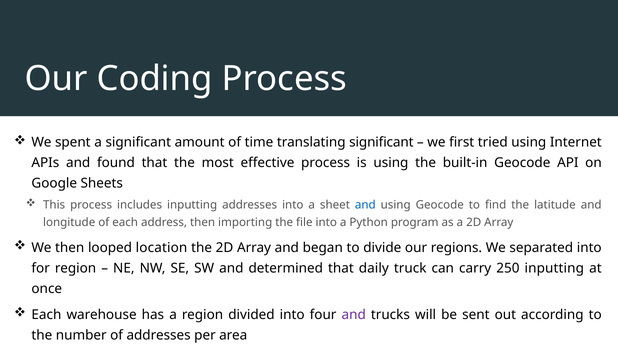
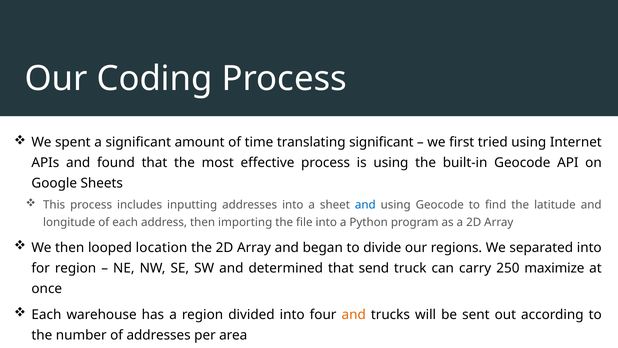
daily: daily -> send
250 inputting: inputting -> maximize
and at (354, 314) colour: purple -> orange
